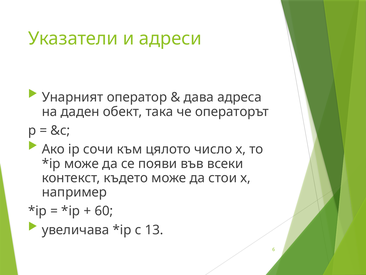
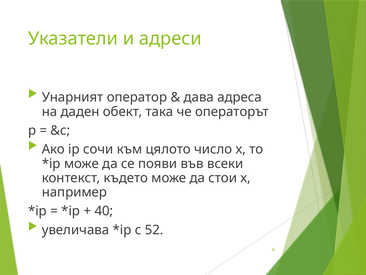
60: 60 -> 40
13: 13 -> 52
